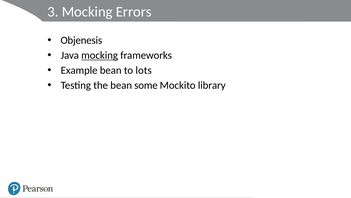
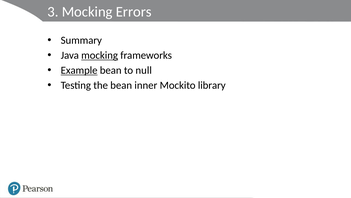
Objenesis: Objenesis -> Summary
Example underline: none -> present
lots: lots -> null
some: some -> inner
